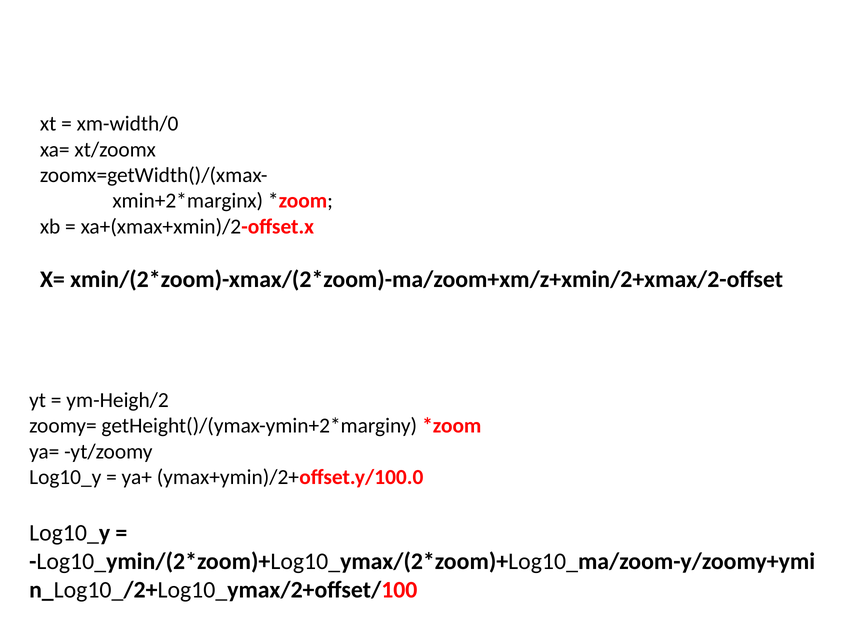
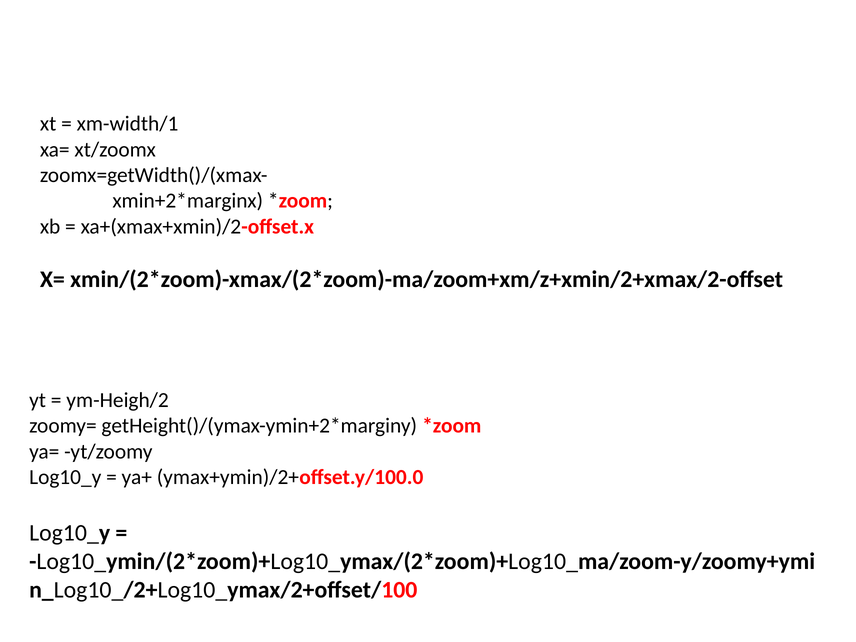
xm-width/0: xm-width/0 -> xm-width/1
